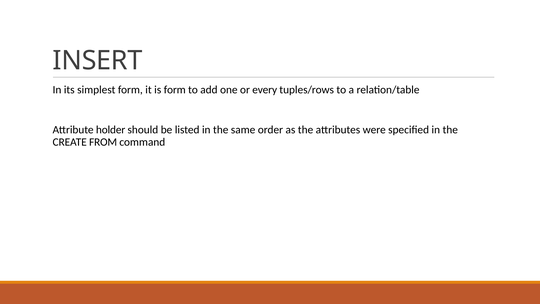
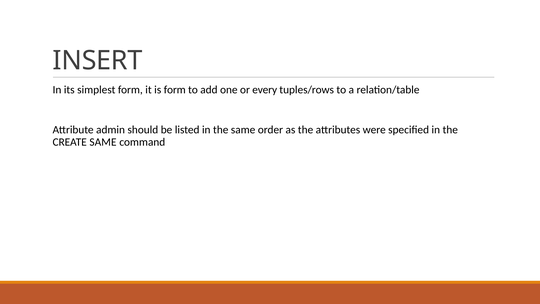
holder: holder -> admin
CREATE FROM: FROM -> SAME
